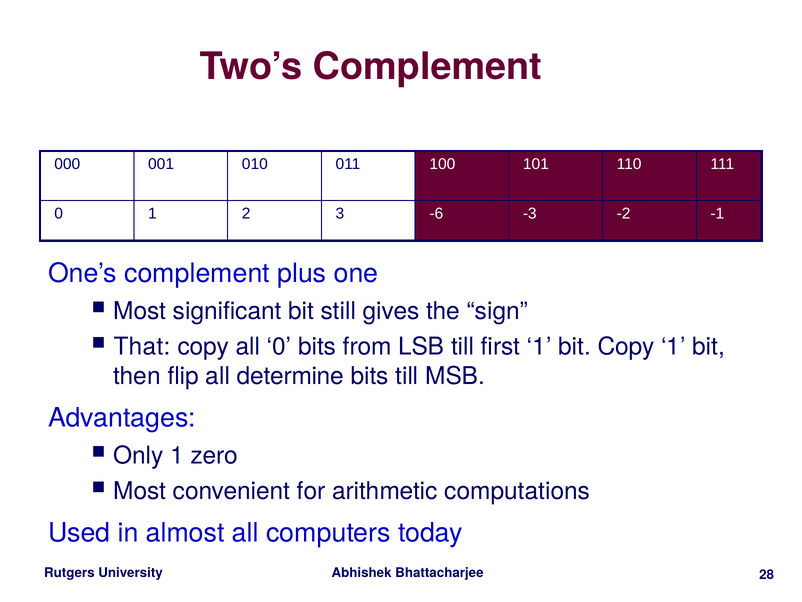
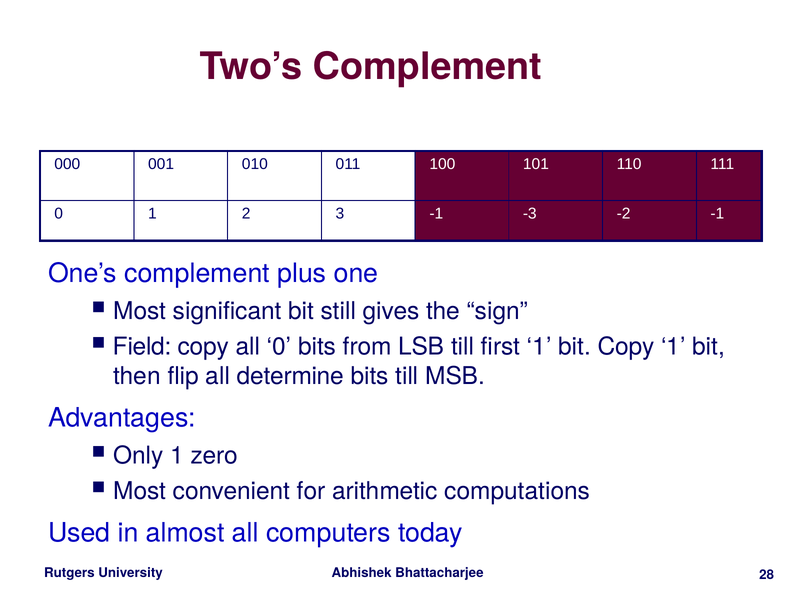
3 -6: -6 -> -1
That: That -> Field
